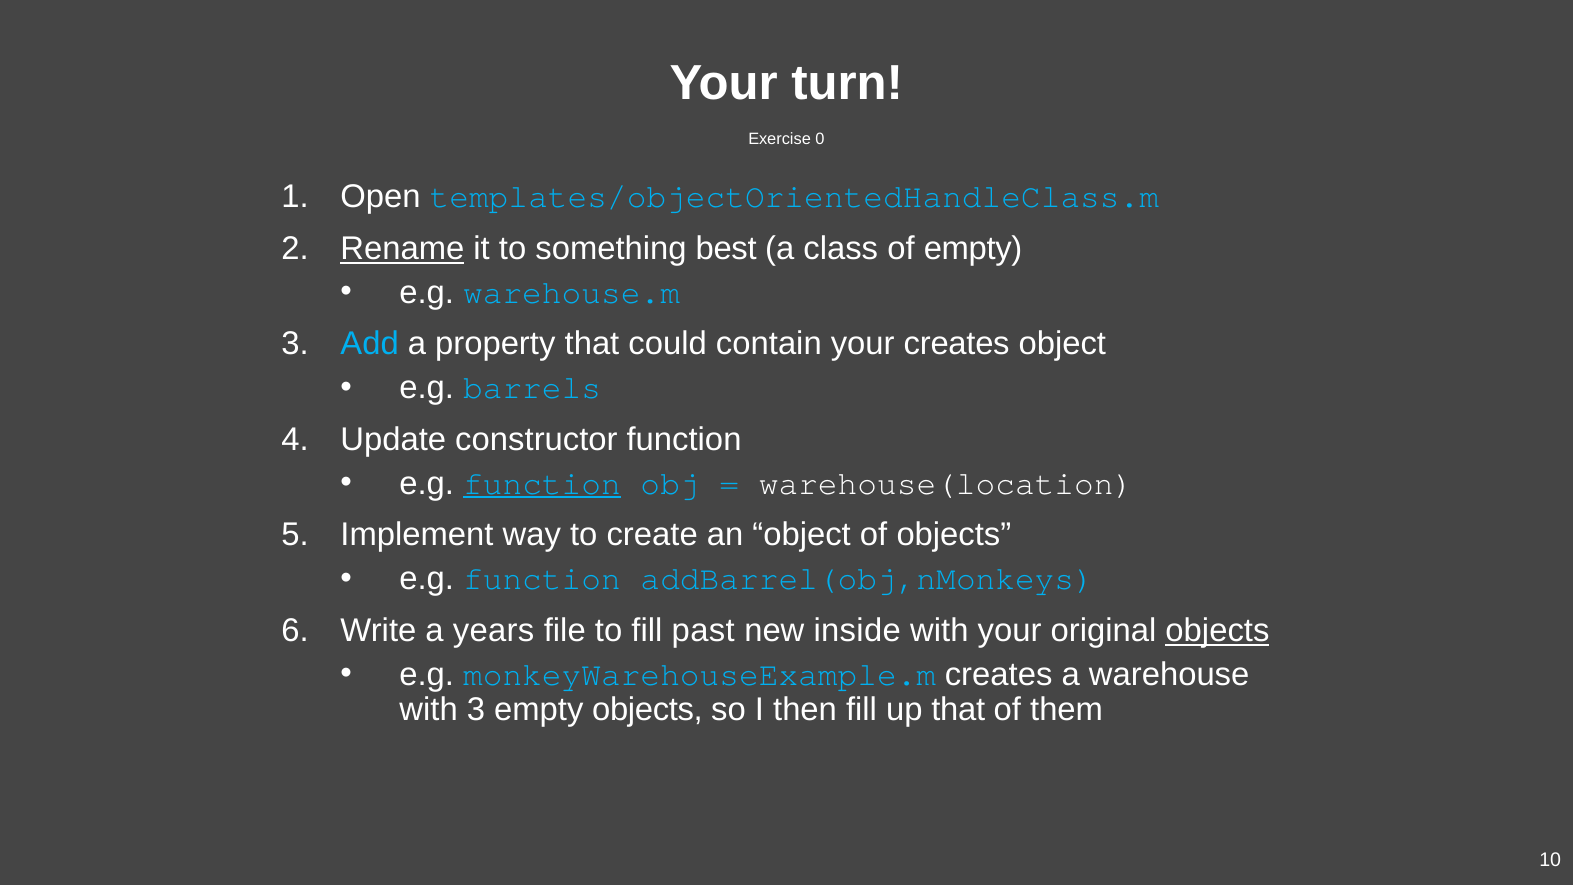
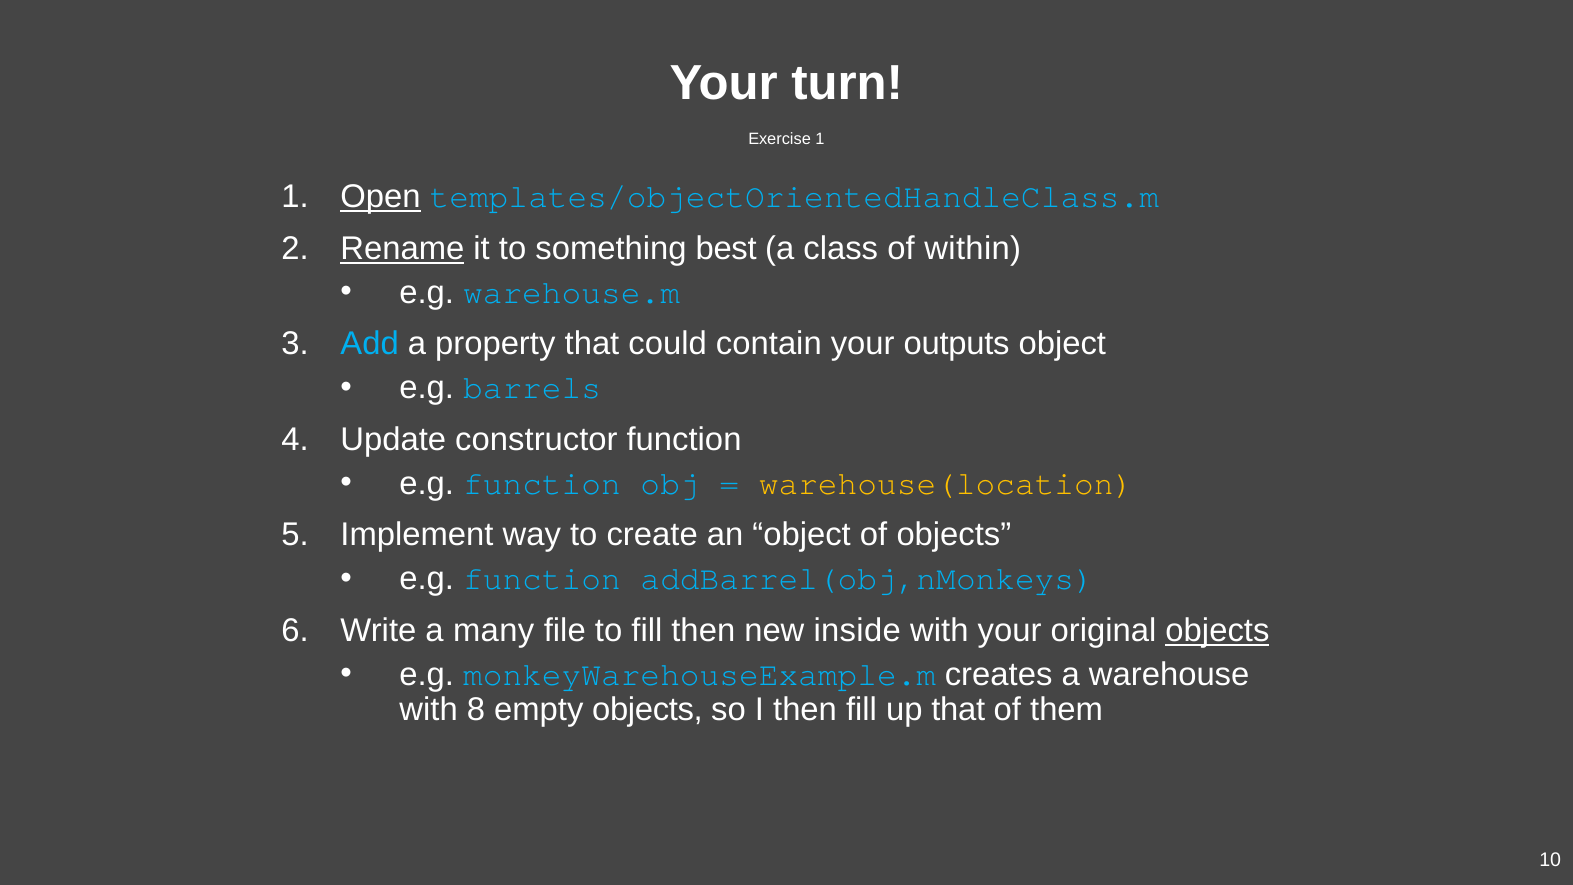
Exercise 0: 0 -> 1
Open underline: none -> present
of empty: empty -> within
your creates: creates -> outputs
function at (542, 483) underline: present -> none
warehouse(location colour: white -> yellow
years: years -> many
fill past: past -> then
with 3: 3 -> 8
